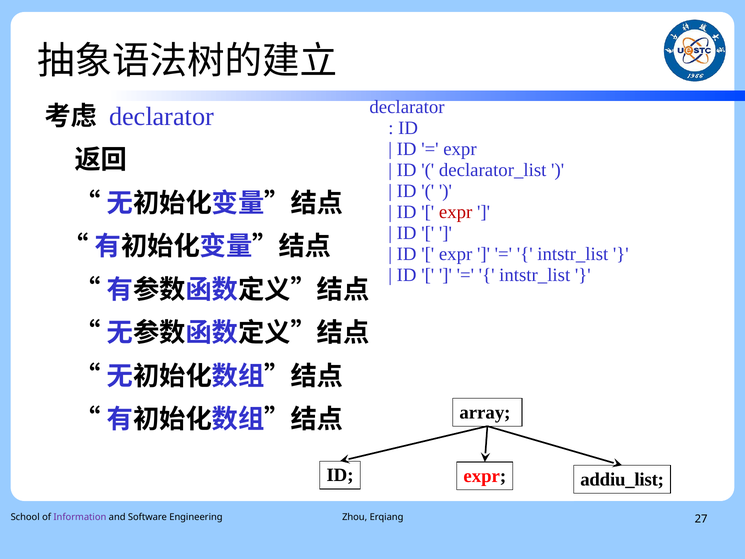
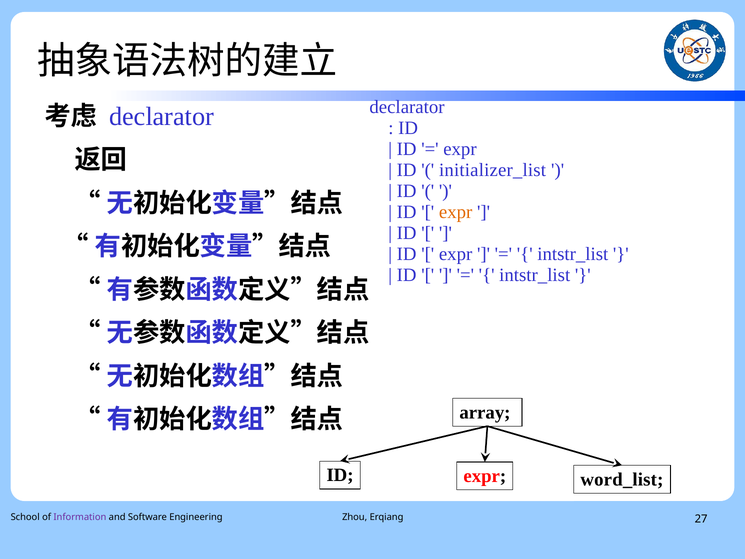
declarator_list: declarator_list -> initializer_list
expr at (456, 212) colour: red -> orange
addiu_list: addiu_list -> word_list
